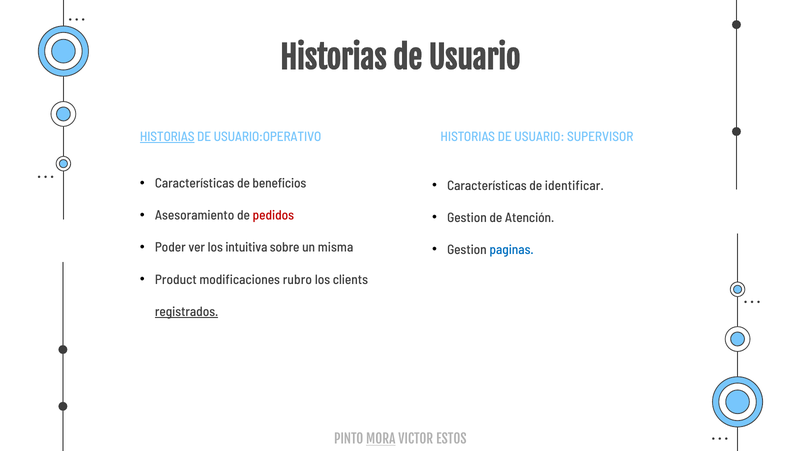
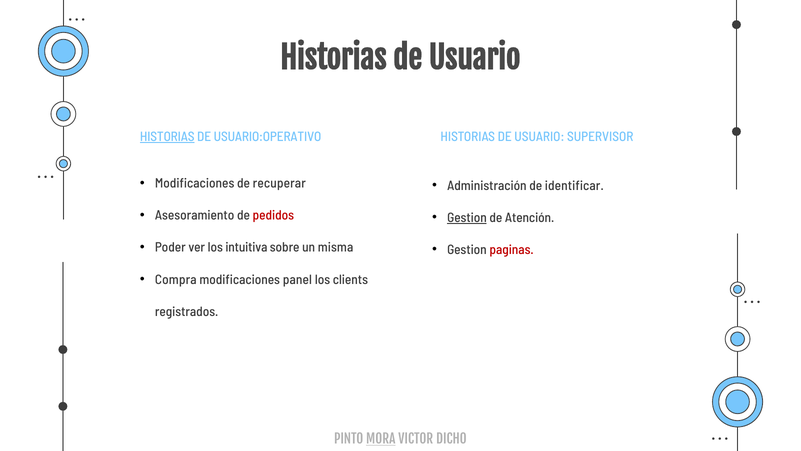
Características at (195, 183): Características -> Modificaciones
beneficios: beneficios -> recuperar
Características at (487, 185): Características -> Administración
Gestion at (467, 217) underline: none -> present
paginas colour: blue -> red
Product: Product -> Compra
rubro: rubro -> panel
registrados underline: present -> none
ESTOS: ESTOS -> DICHO
